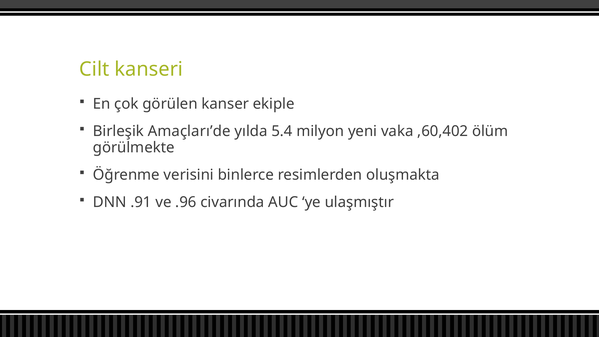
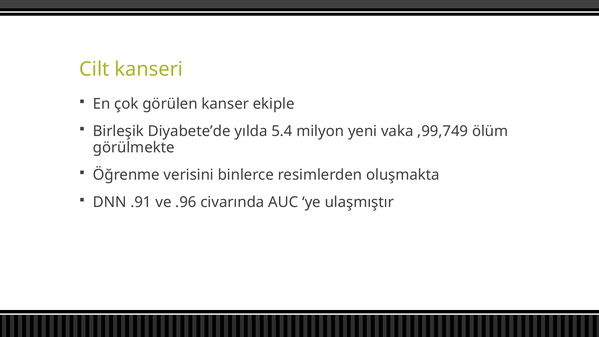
Amaçları’de: Amaçları’de -> Diyabete’de
,60,402: ,60,402 -> ,99,749
